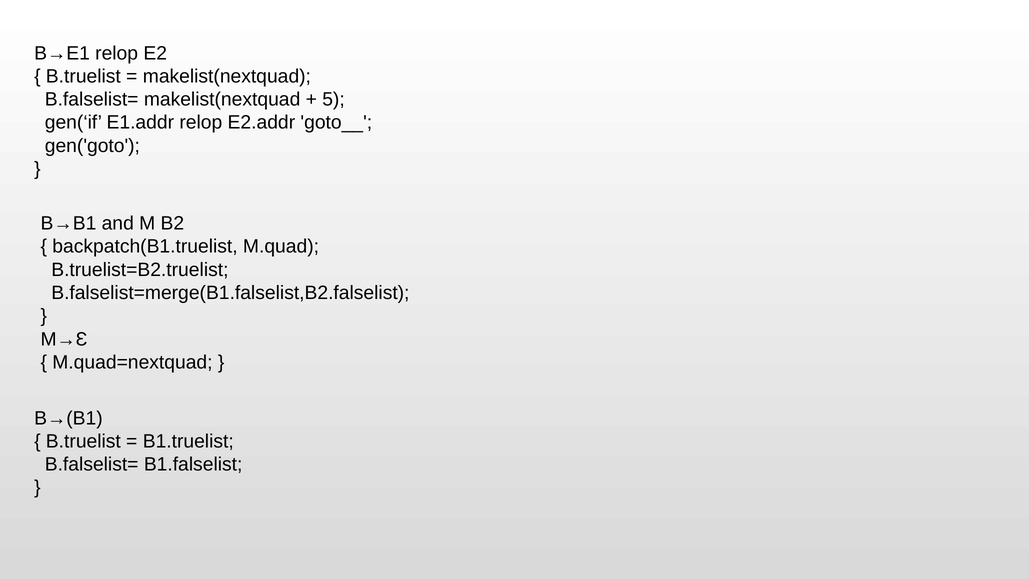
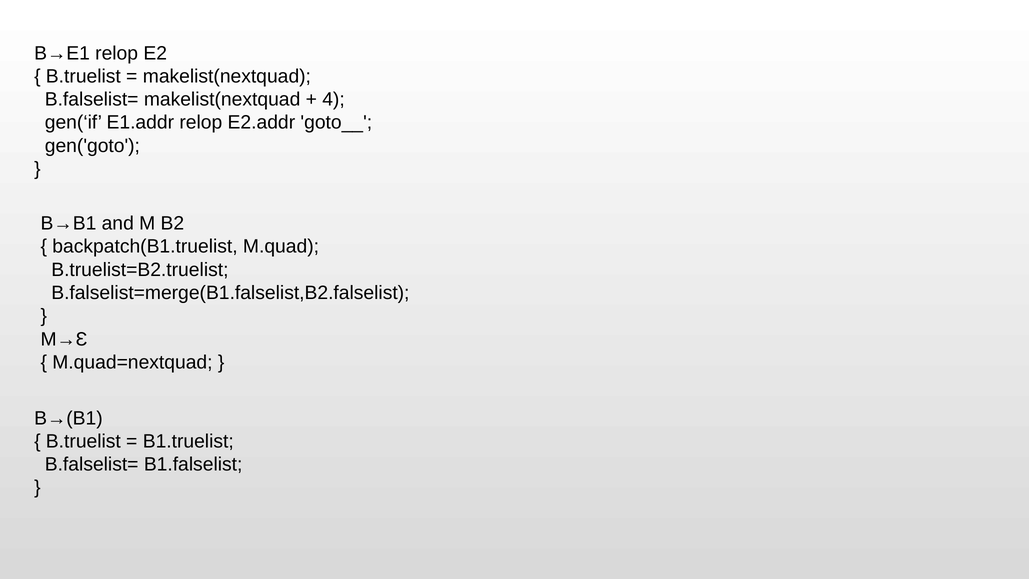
5: 5 -> 4
